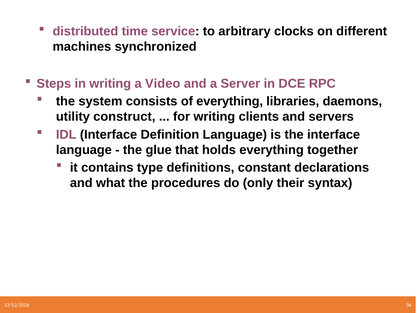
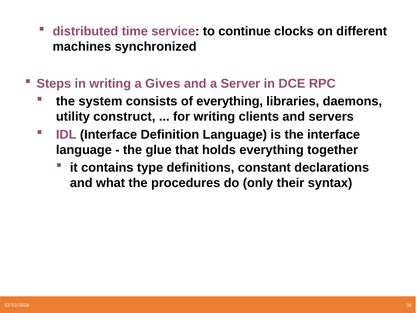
arbitrary: arbitrary -> continue
Video: Video -> Gives
